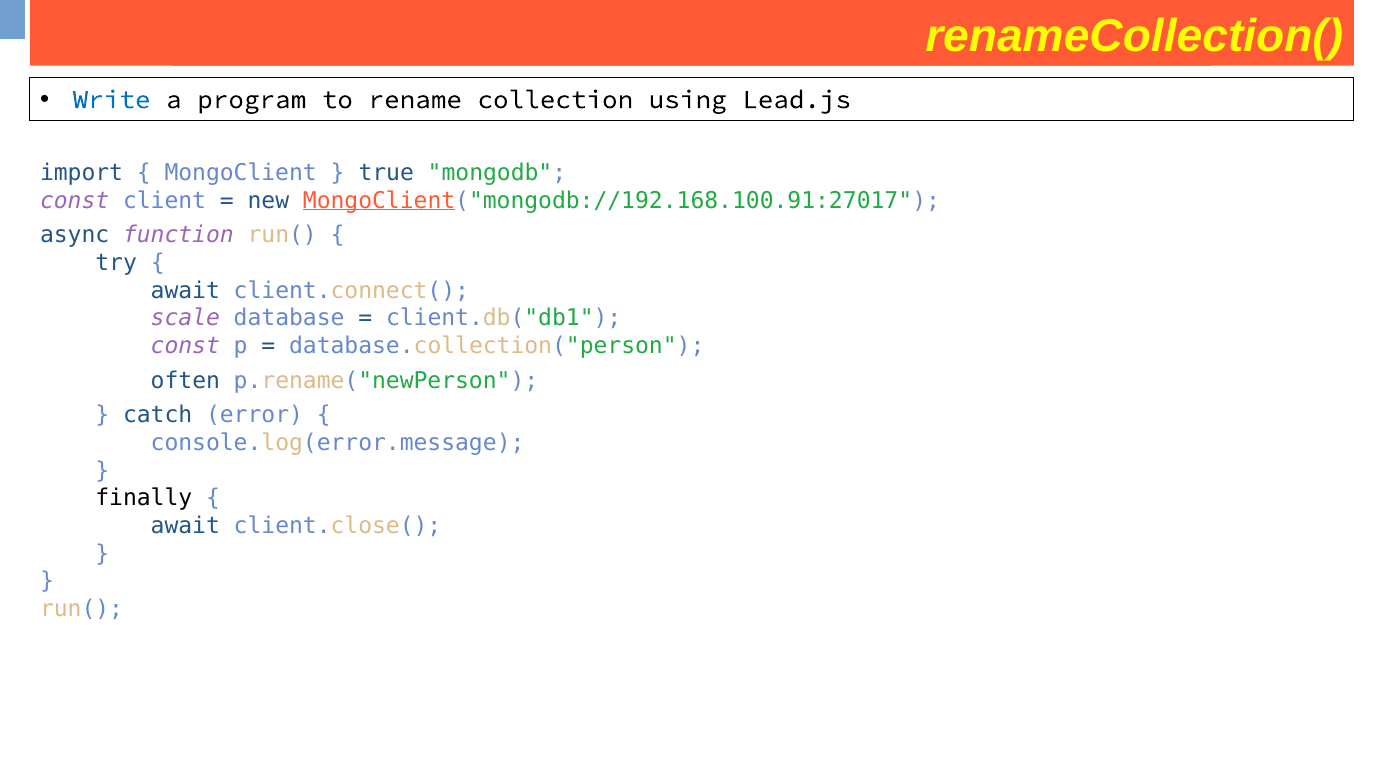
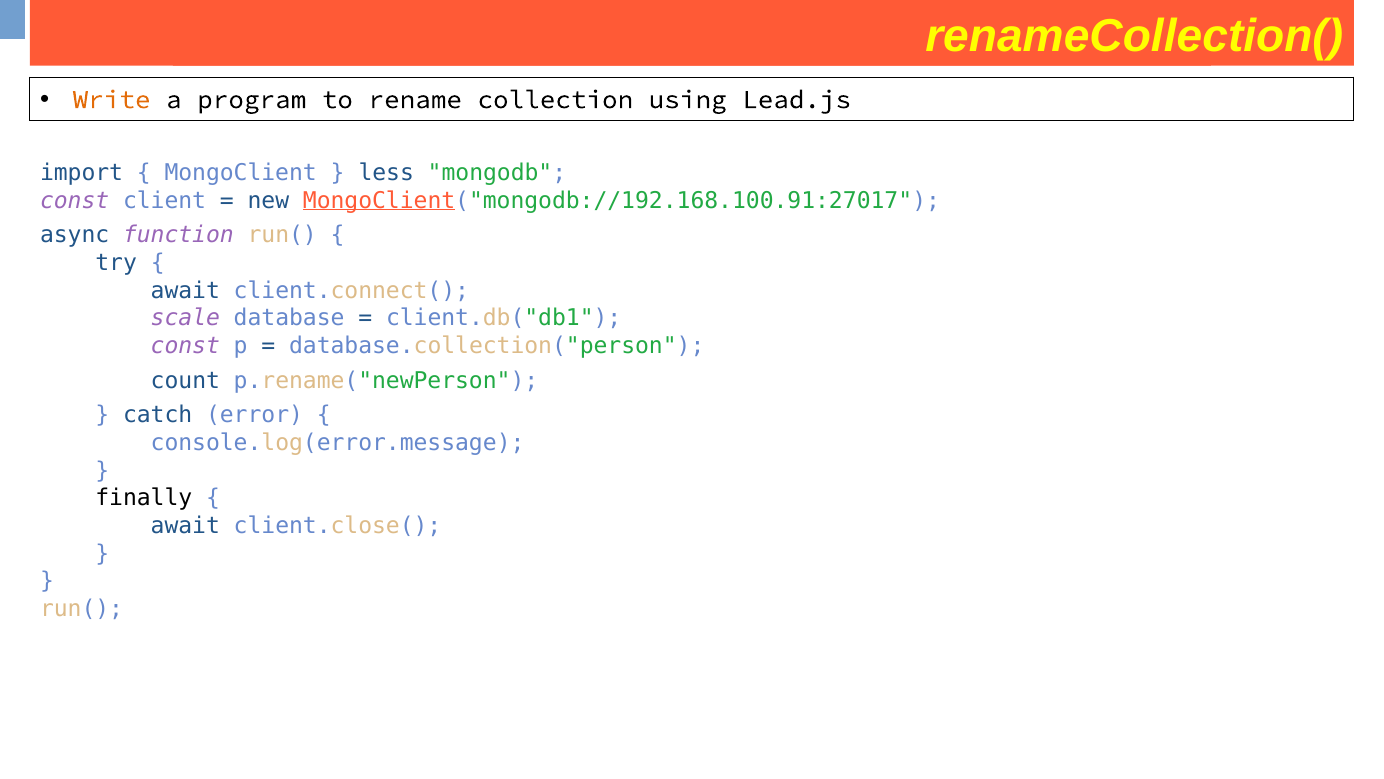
Write colour: blue -> orange
true: true -> less
often: often -> count
